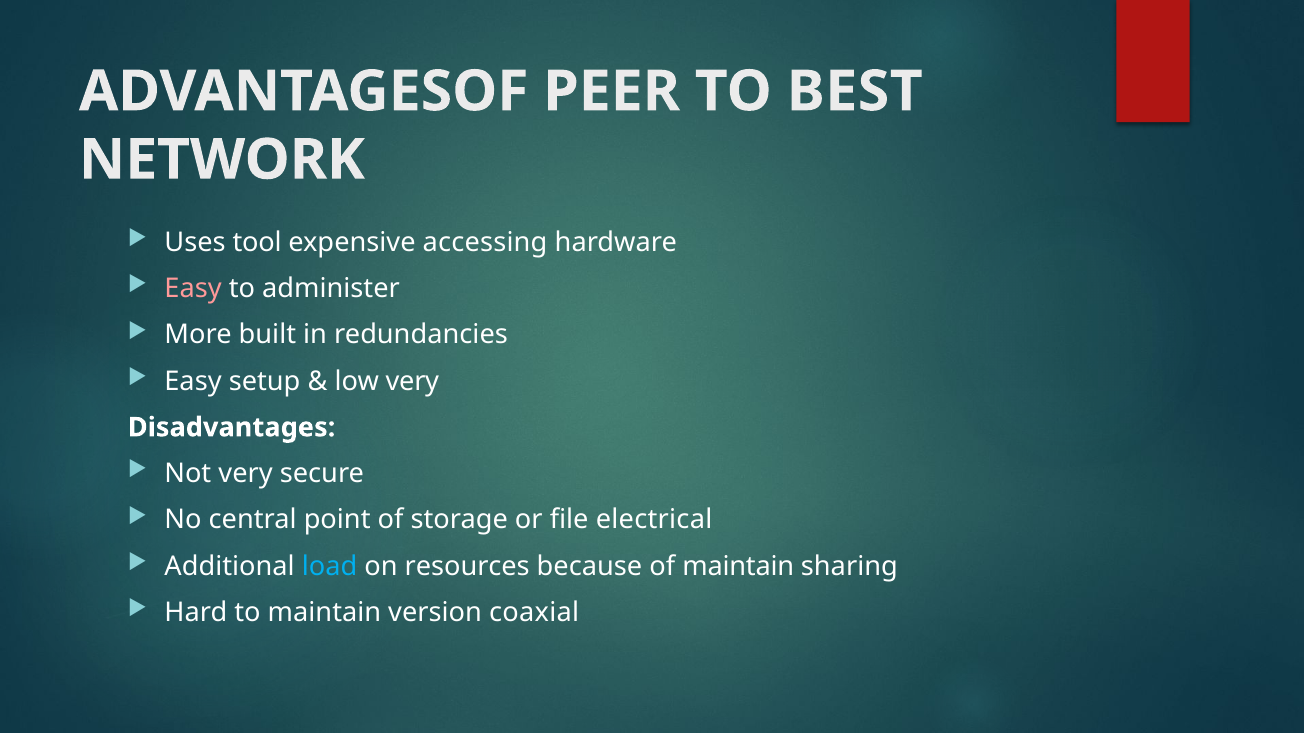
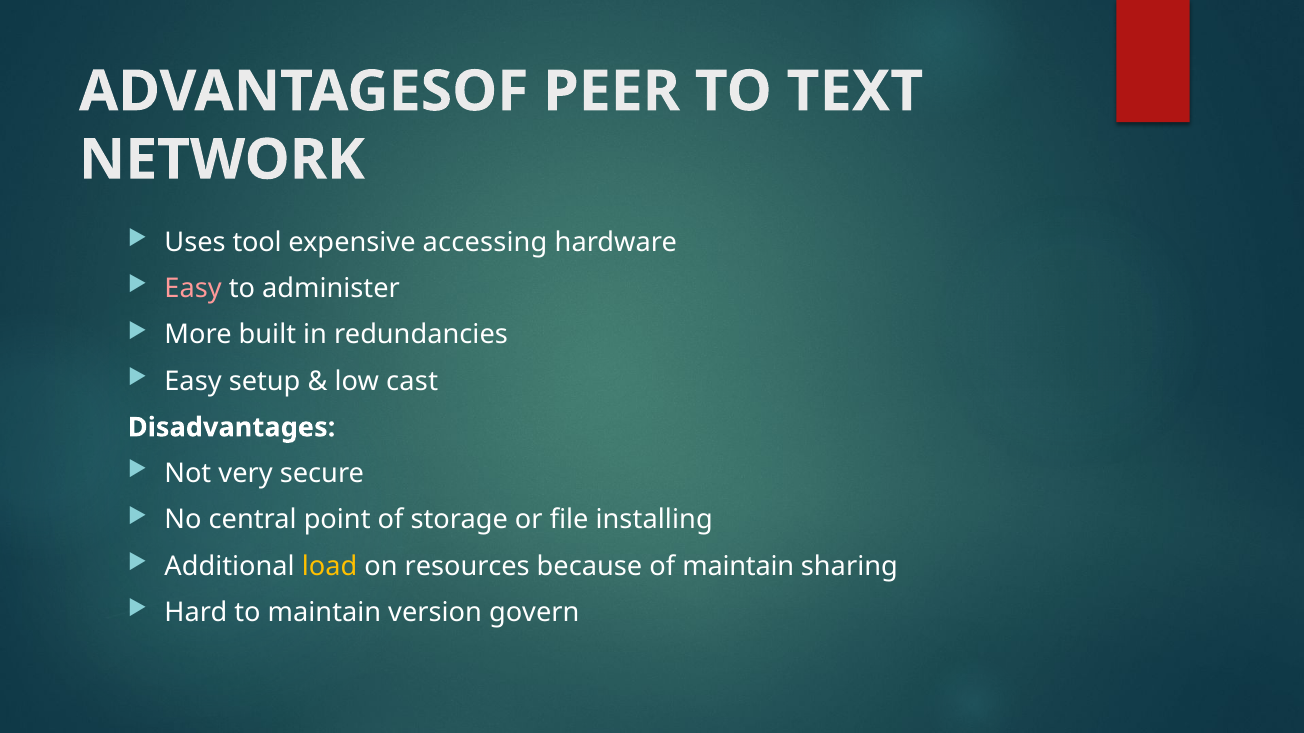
BEST: BEST -> TEXT
low very: very -> cast
electrical: electrical -> installing
load colour: light blue -> yellow
coaxial: coaxial -> govern
